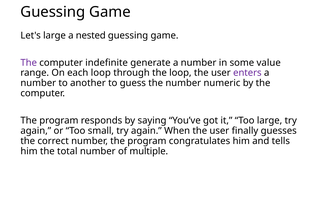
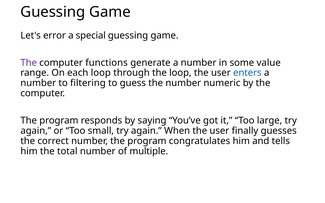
Let's large: large -> error
nested: nested -> special
indefinite: indefinite -> functions
enters colour: purple -> blue
another: another -> filtering
